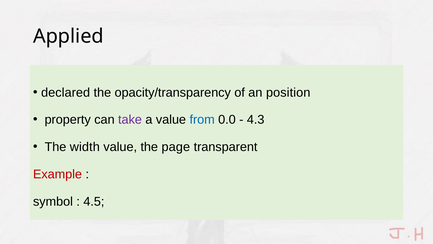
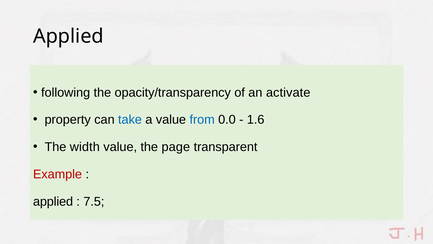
declared: declared -> following
position: position -> activate
take colour: purple -> blue
4.3: 4.3 -> 1.6
symbol at (53, 201): symbol -> applied
4.5: 4.5 -> 7.5
